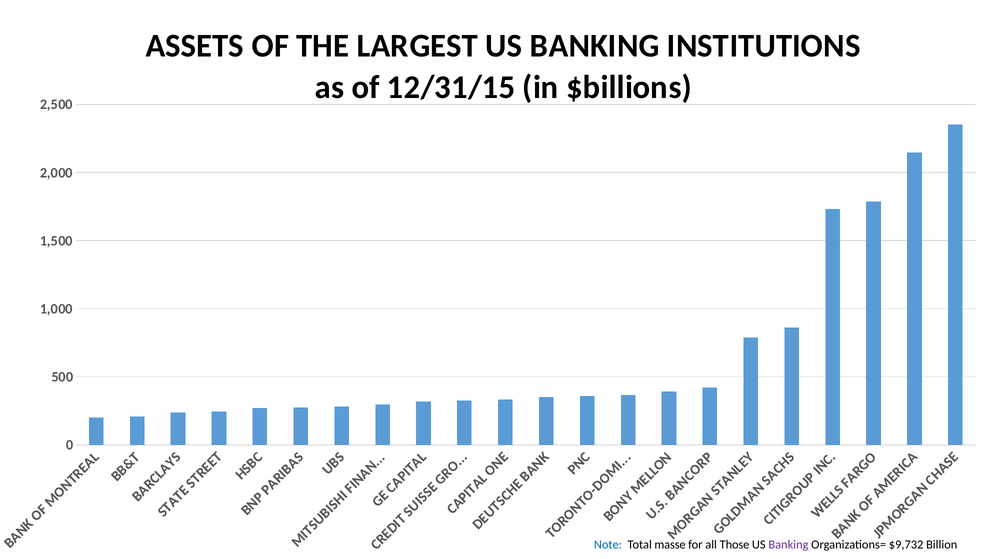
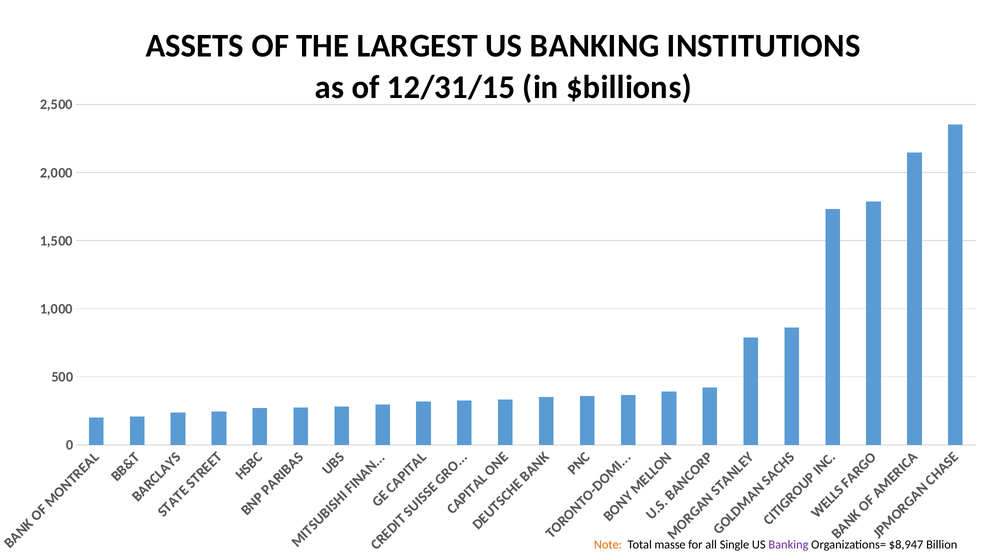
Note colour: blue -> orange
Those: Those -> Single
$9,732: $9,732 -> $8,947
